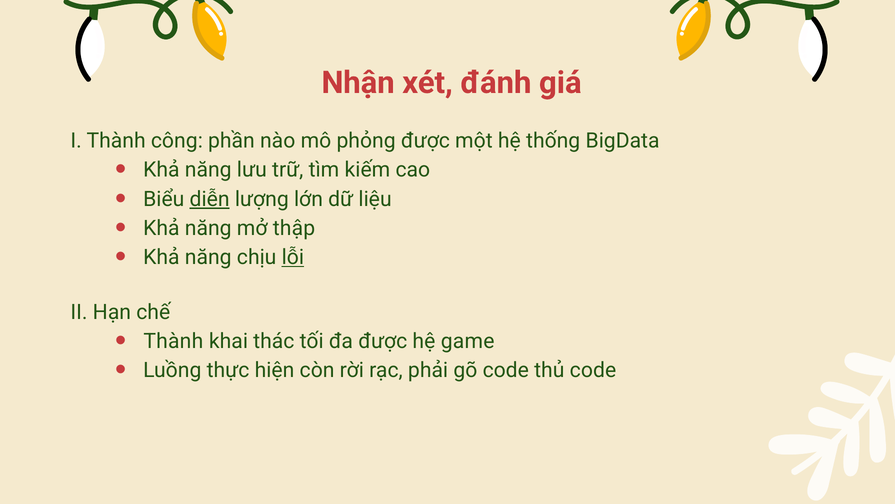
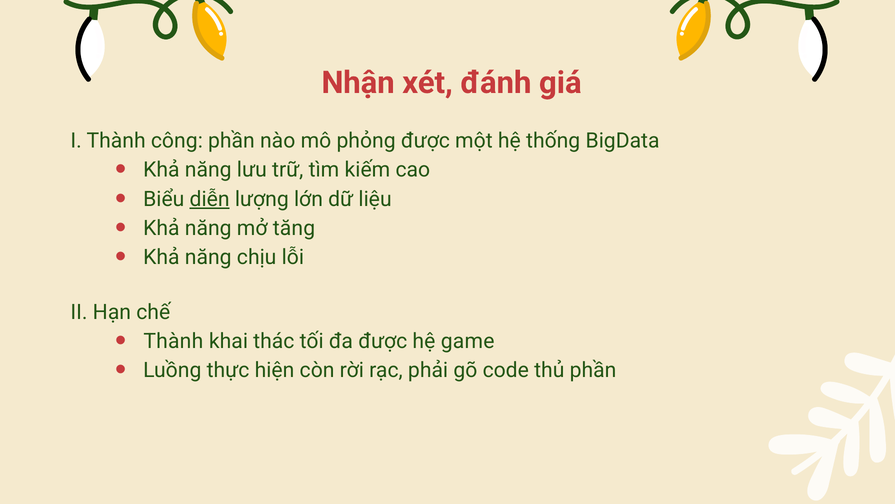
thập: thập -> tăng
lỗi underline: present -> none
thủ code: code -> phần
